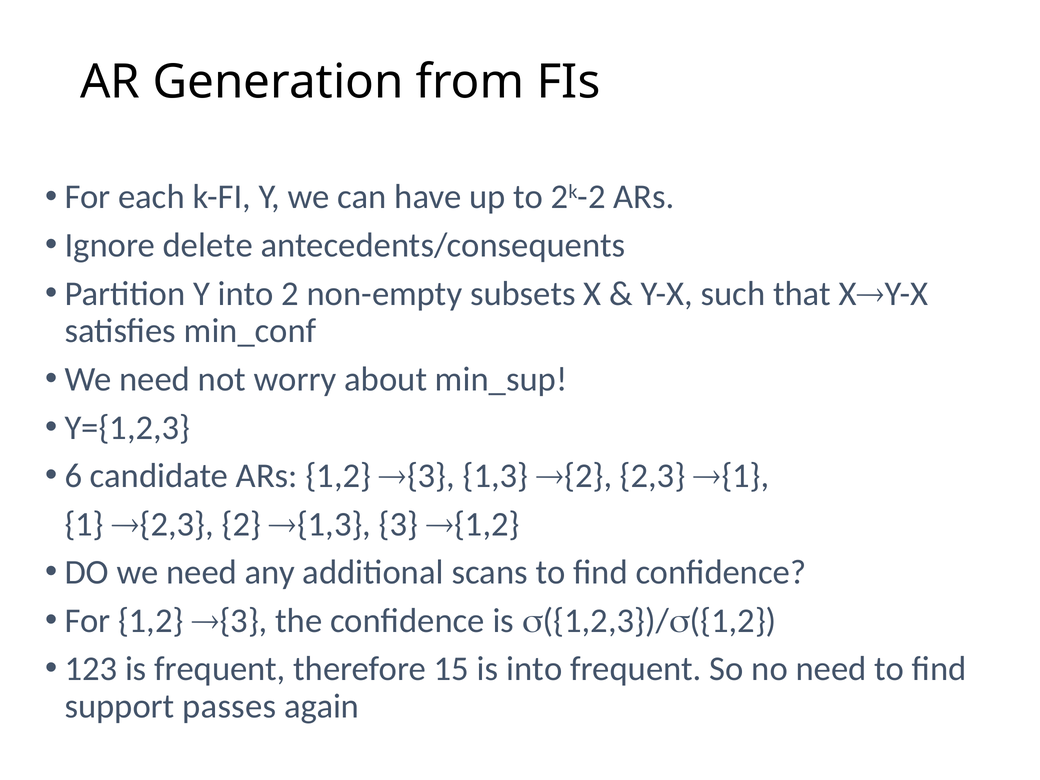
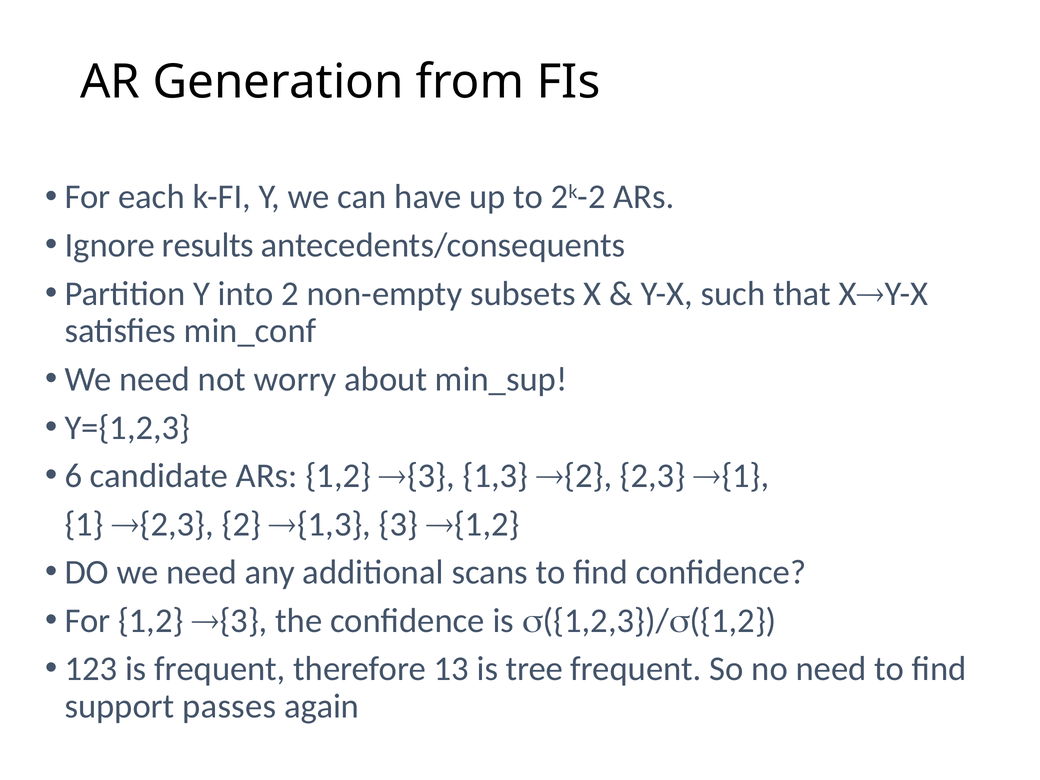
delete: delete -> results
15: 15 -> 13
is into: into -> tree
